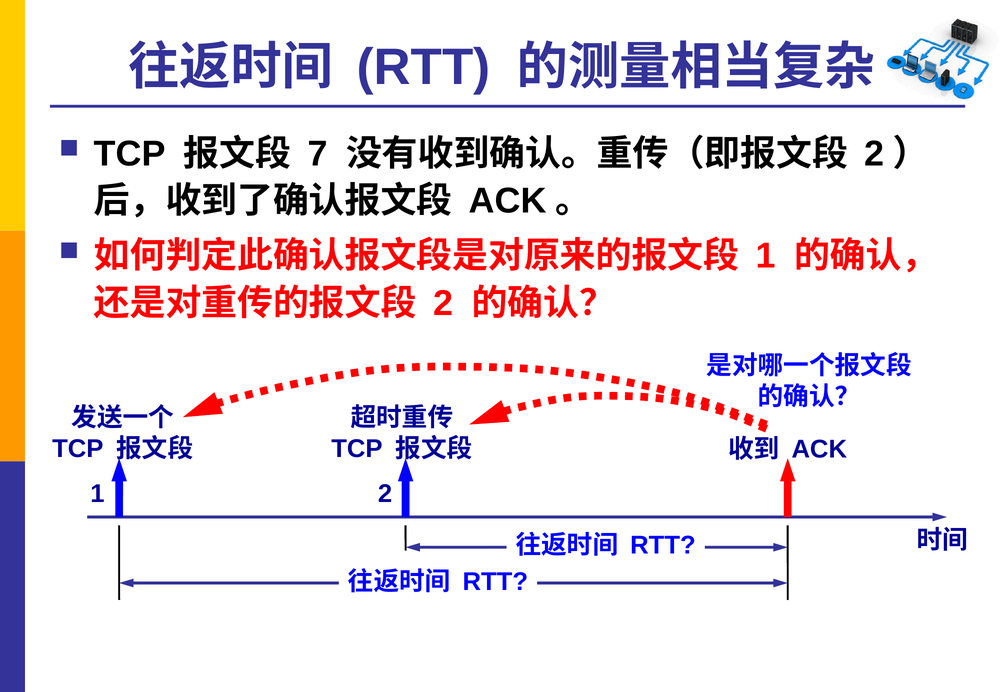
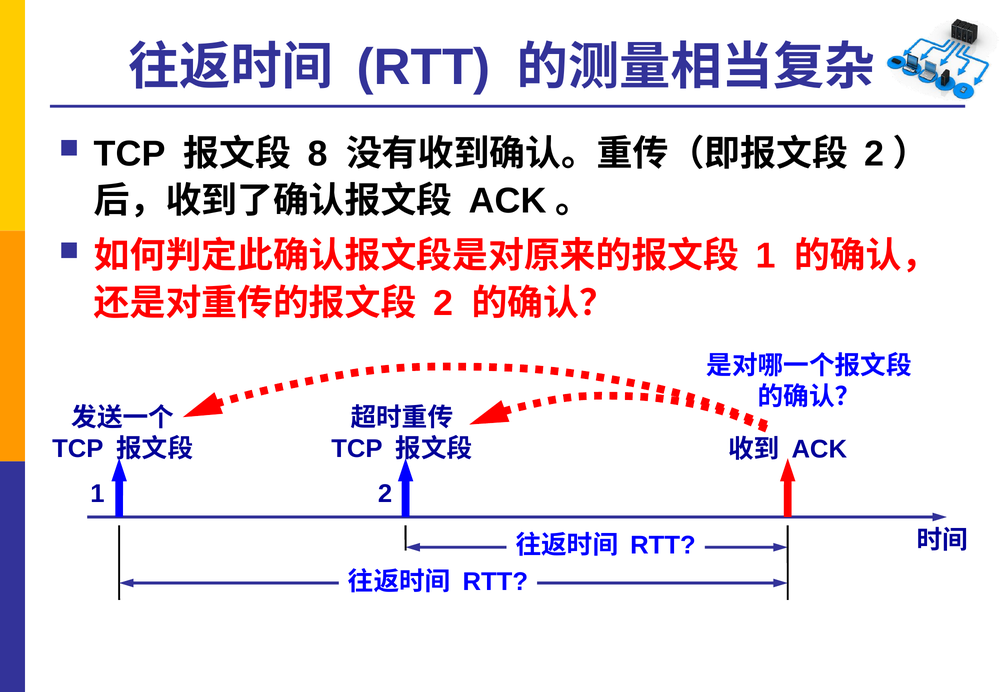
7: 7 -> 8
